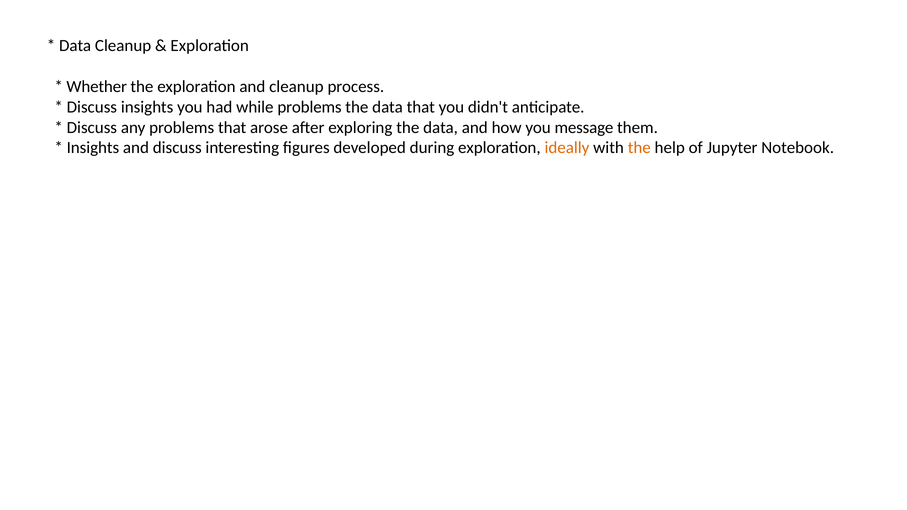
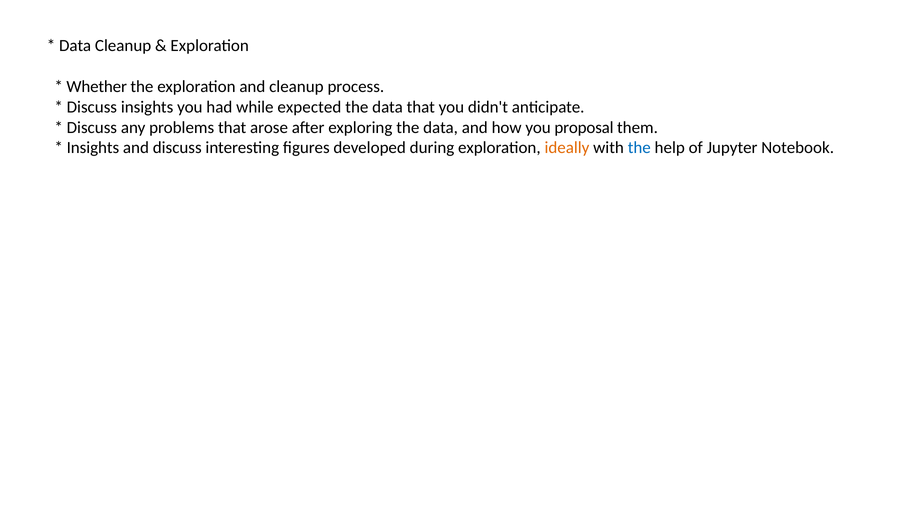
while problems: problems -> expected
message: message -> proposal
the at (639, 148) colour: orange -> blue
